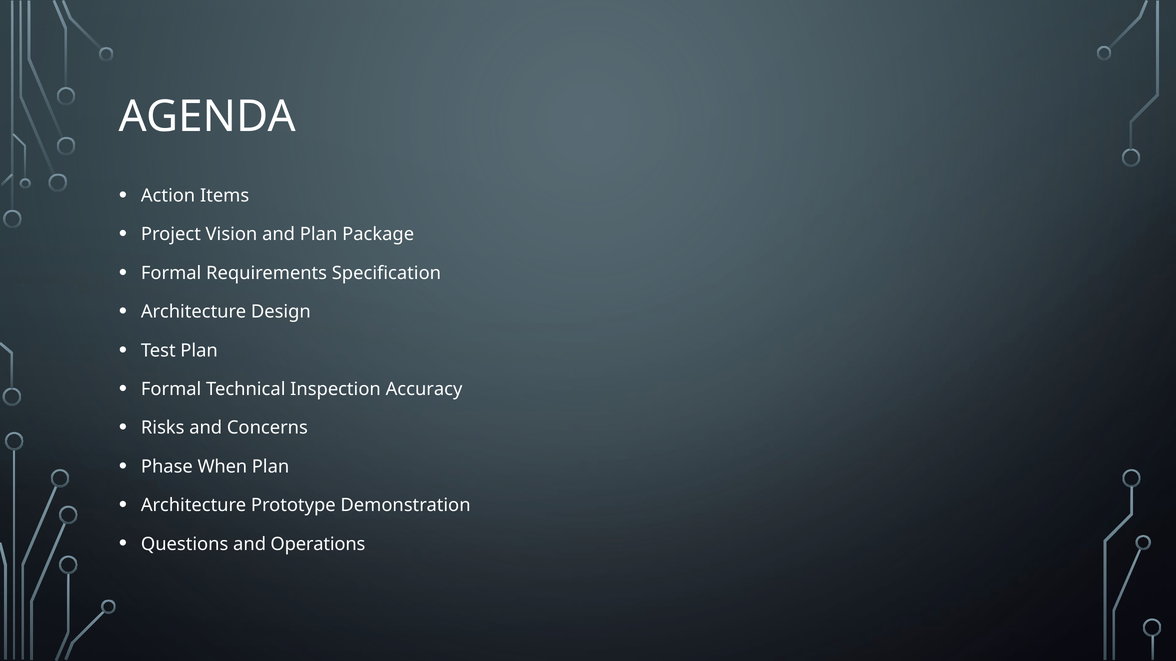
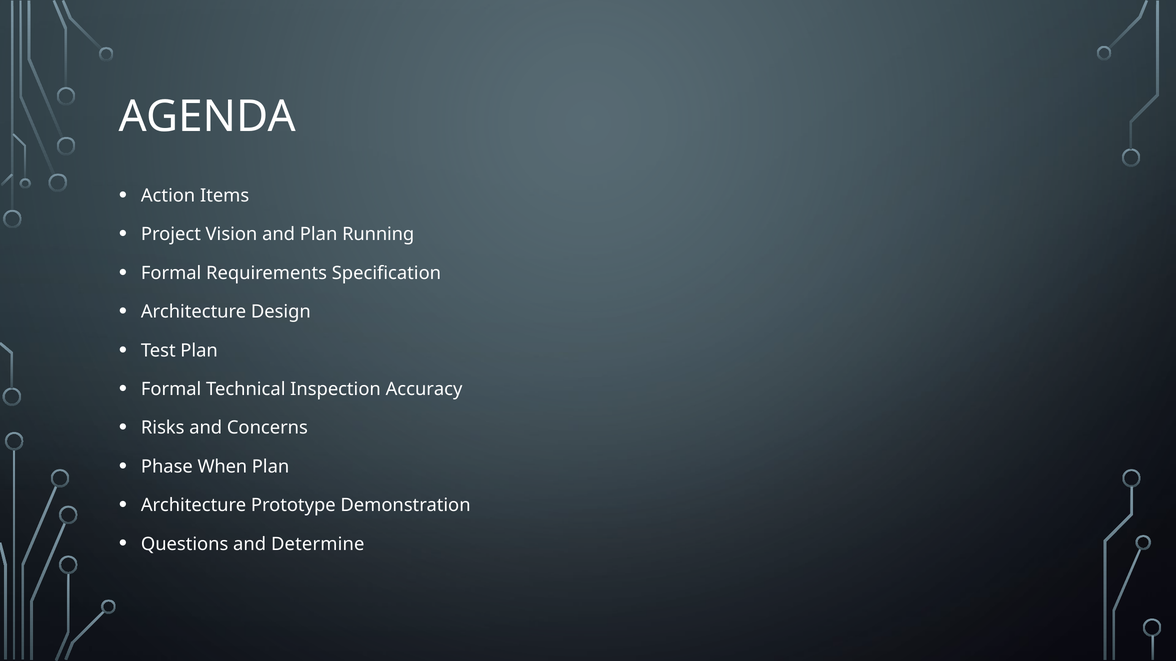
Package: Package -> Running
Operations: Operations -> Determine
